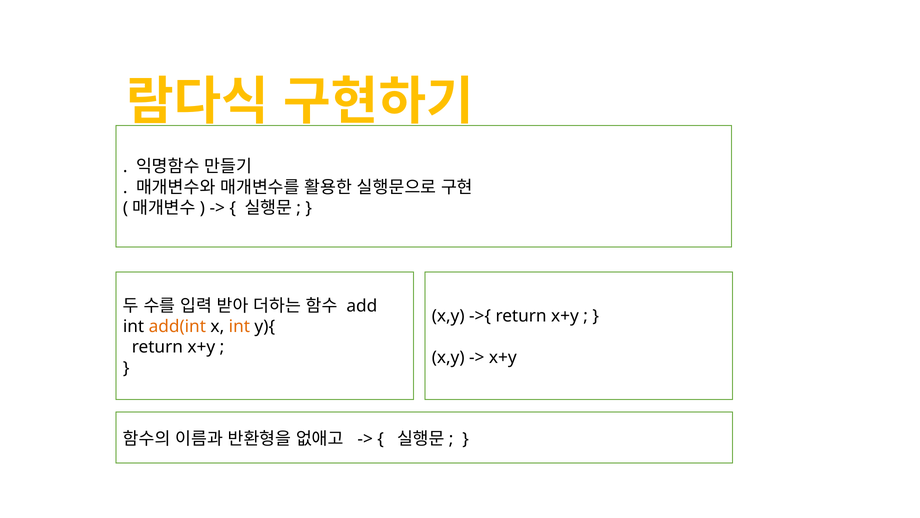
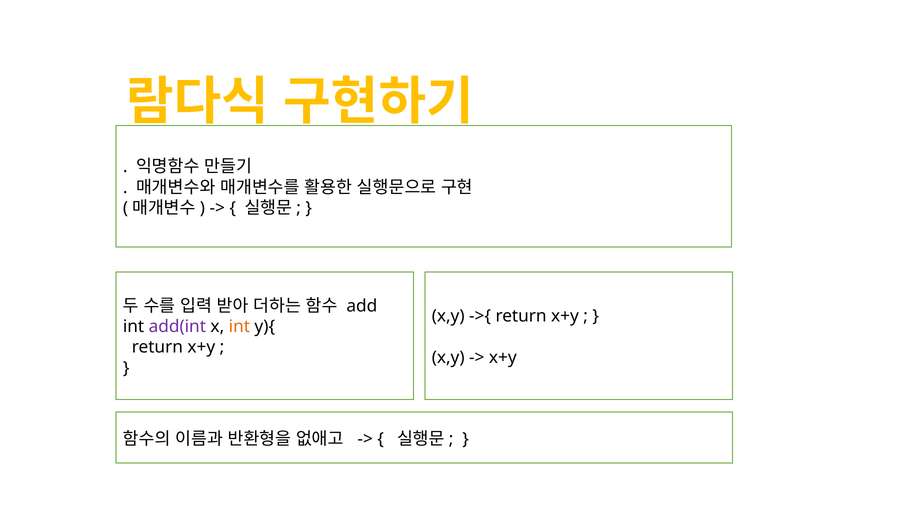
add(int colour: orange -> purple
